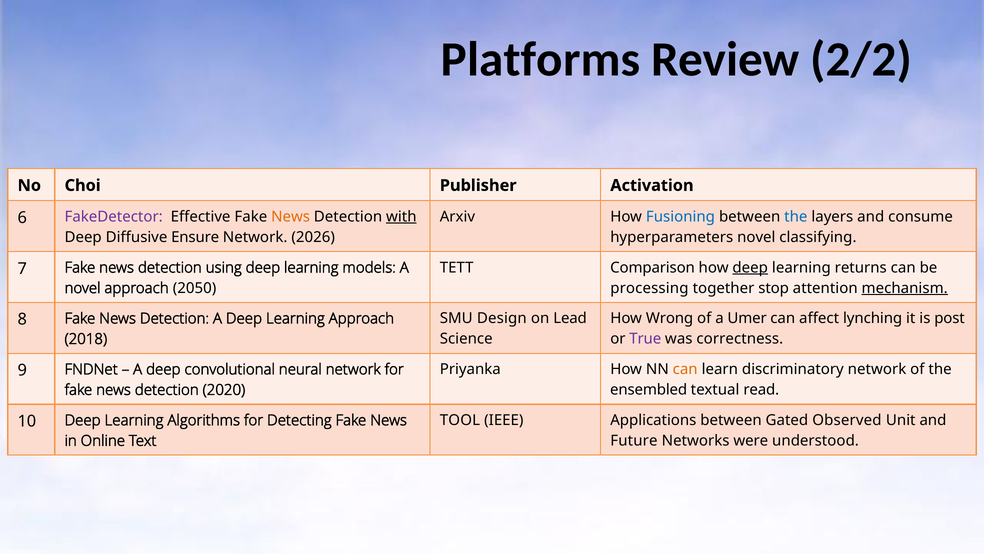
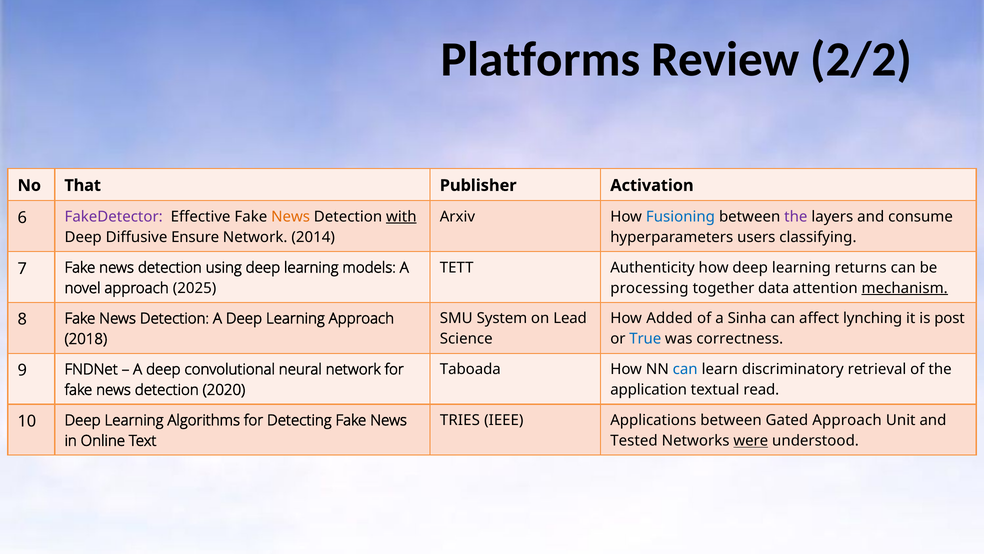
Choi: Choi -> That
the at (796, 216) colour: blue -> purple
2026: 2026 -> 2014
hyperparameters novel: novel -> users
Comparison: Comparison -> Authenticity
deep at (750, 267) underline: present -> none
2050: 2050 -> 2025
stop: stop -> data
Design: Design -> System
Wrong: Wrong -> Added
Umer: Umer -> Sinha
True colour: purple -> blue
Priyanka: Priyanka -> Taboada
can at (685, 369) colour: orange -> blue
discriminatory network: network -> retrieval
ensembled: ensembled -> application
TOOL: TOOL -> TRIES
Gated Observed: Observed -> Approach
Future: Future -> Tested
were underline: none -> present
